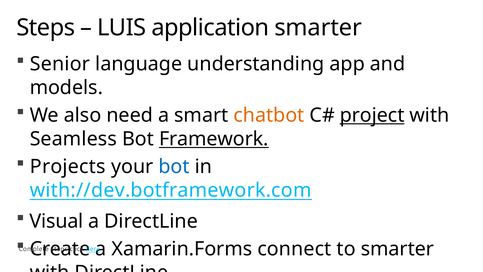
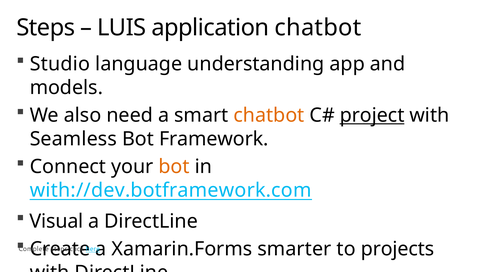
application smarter: smarter -> chatbot
Senior: Senior -> Studio
Framework underline: present -> none
Projects: Projects -> Connect
bot at (174, 166) colour: blue -> orange
connect: connect -> smarter
to smarter: smarter -> projects
